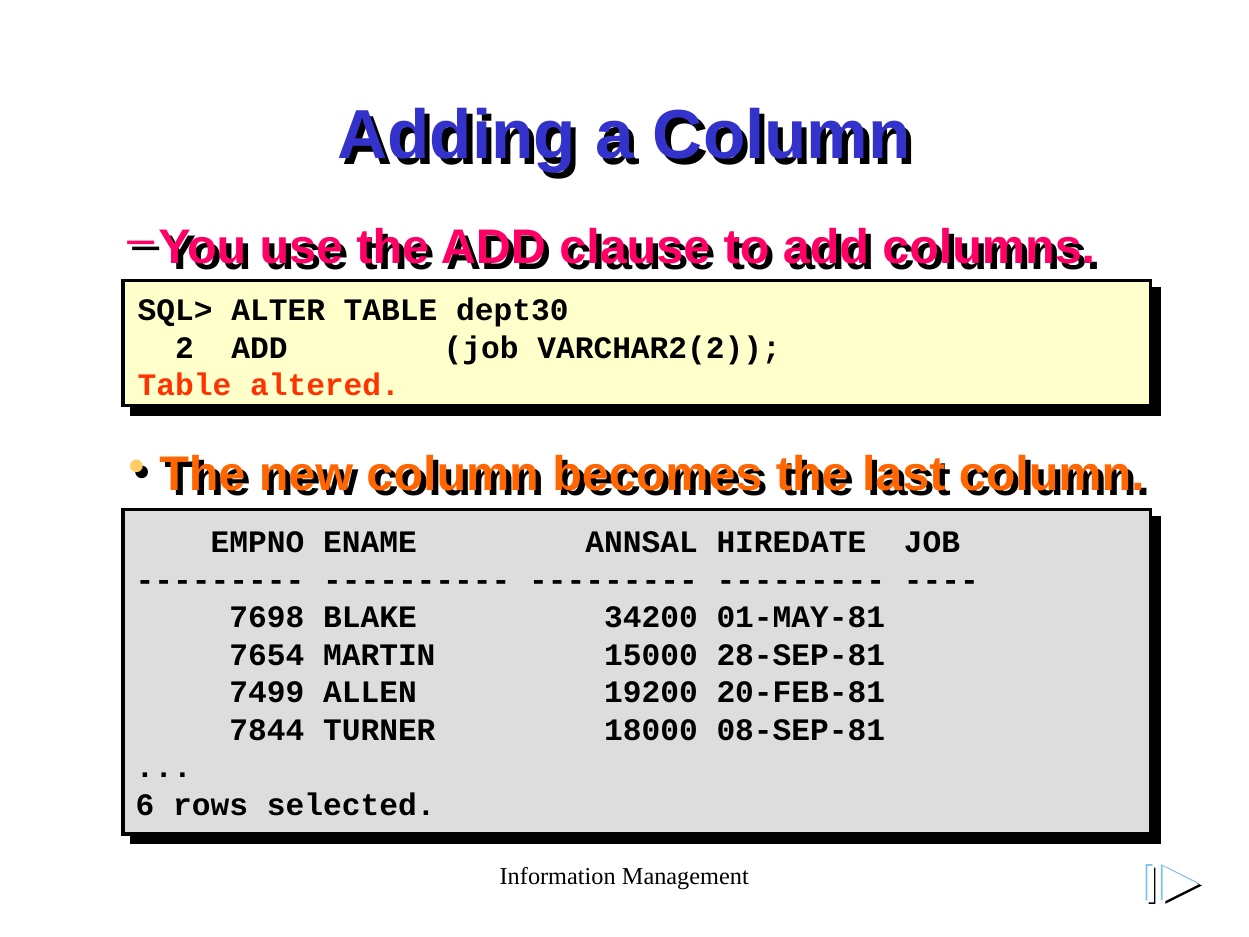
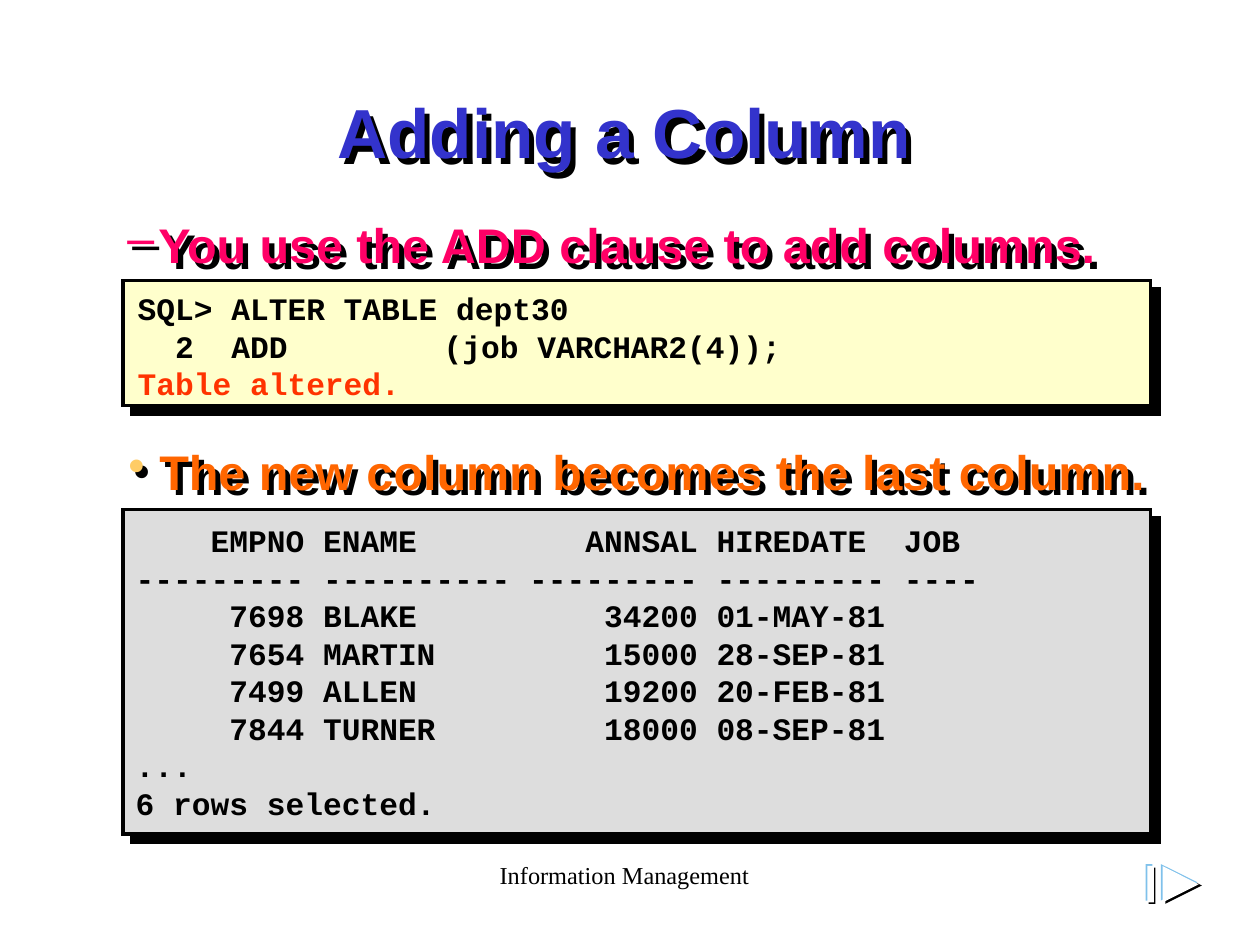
VARCHAR2(2: VARCHAR2(2 -> VARCHAR2(4
